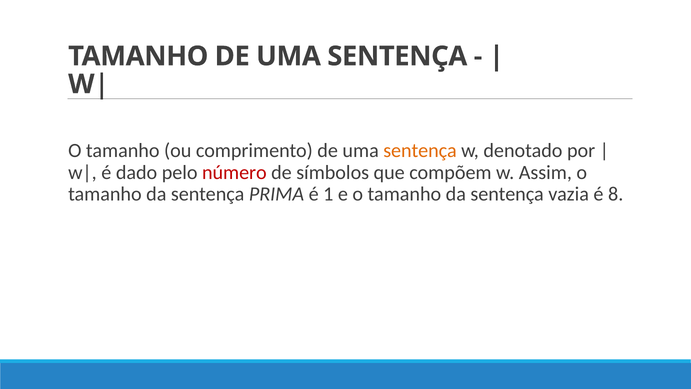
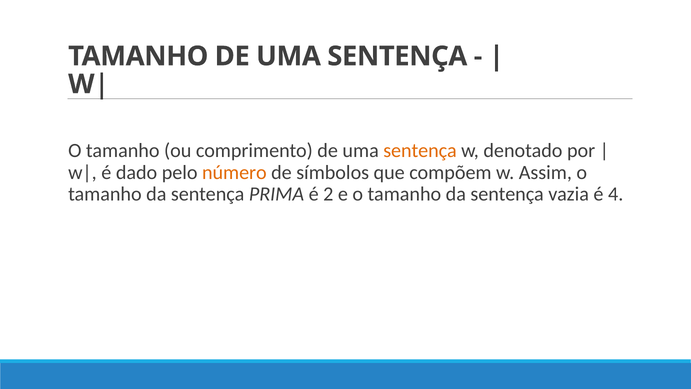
número colour: red -> orange
1: 1 -> 2
8: 8 -> 4
